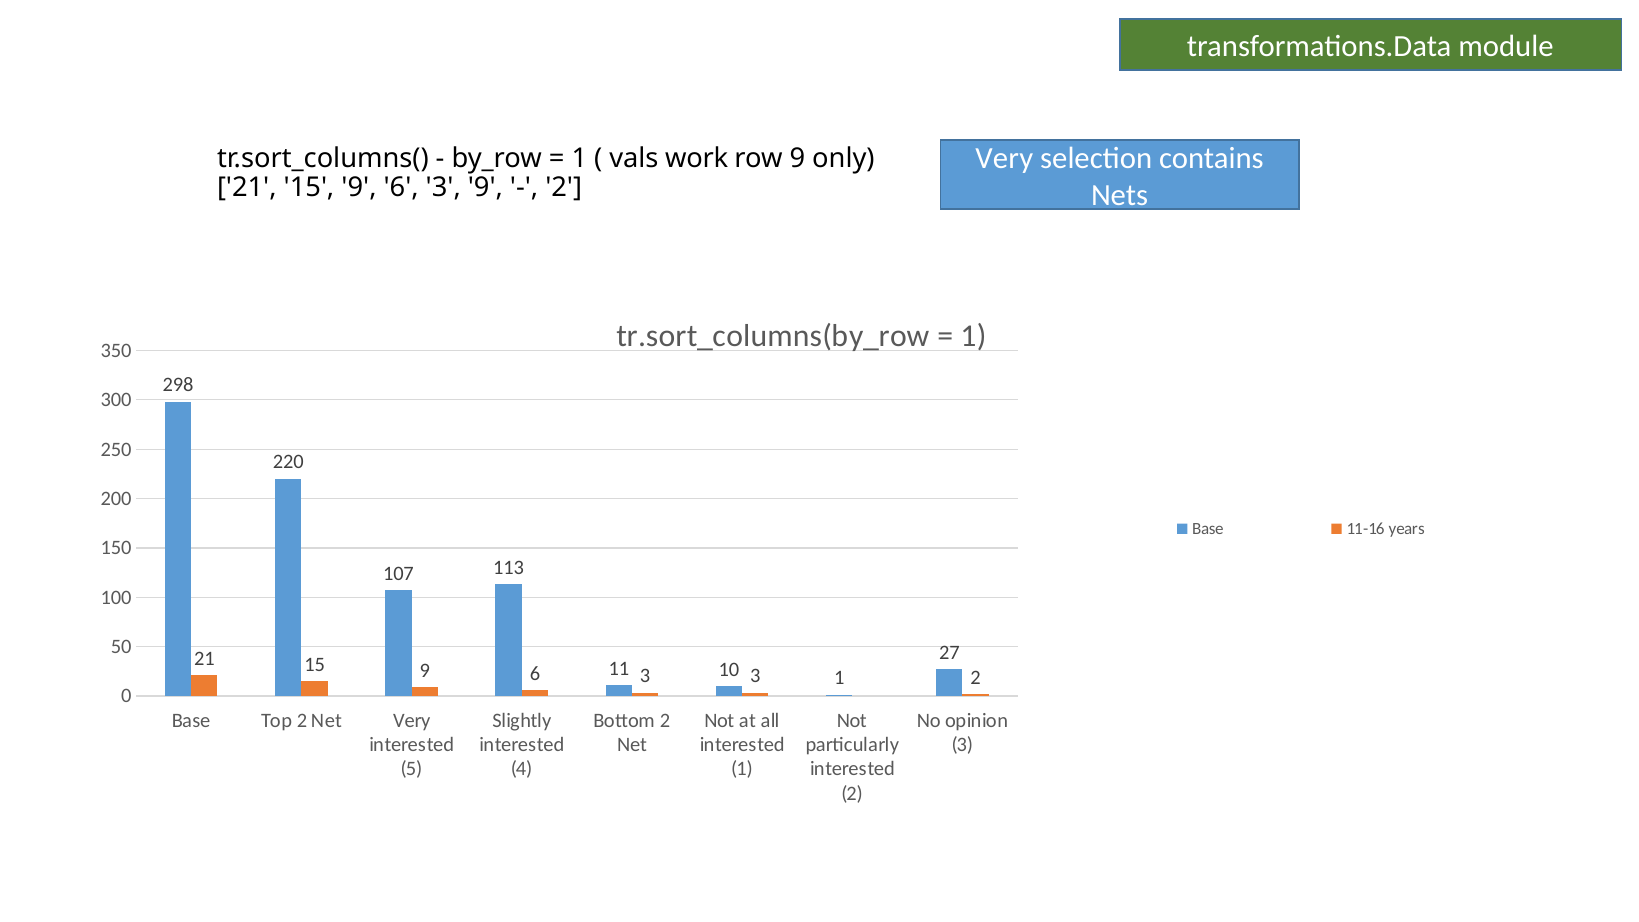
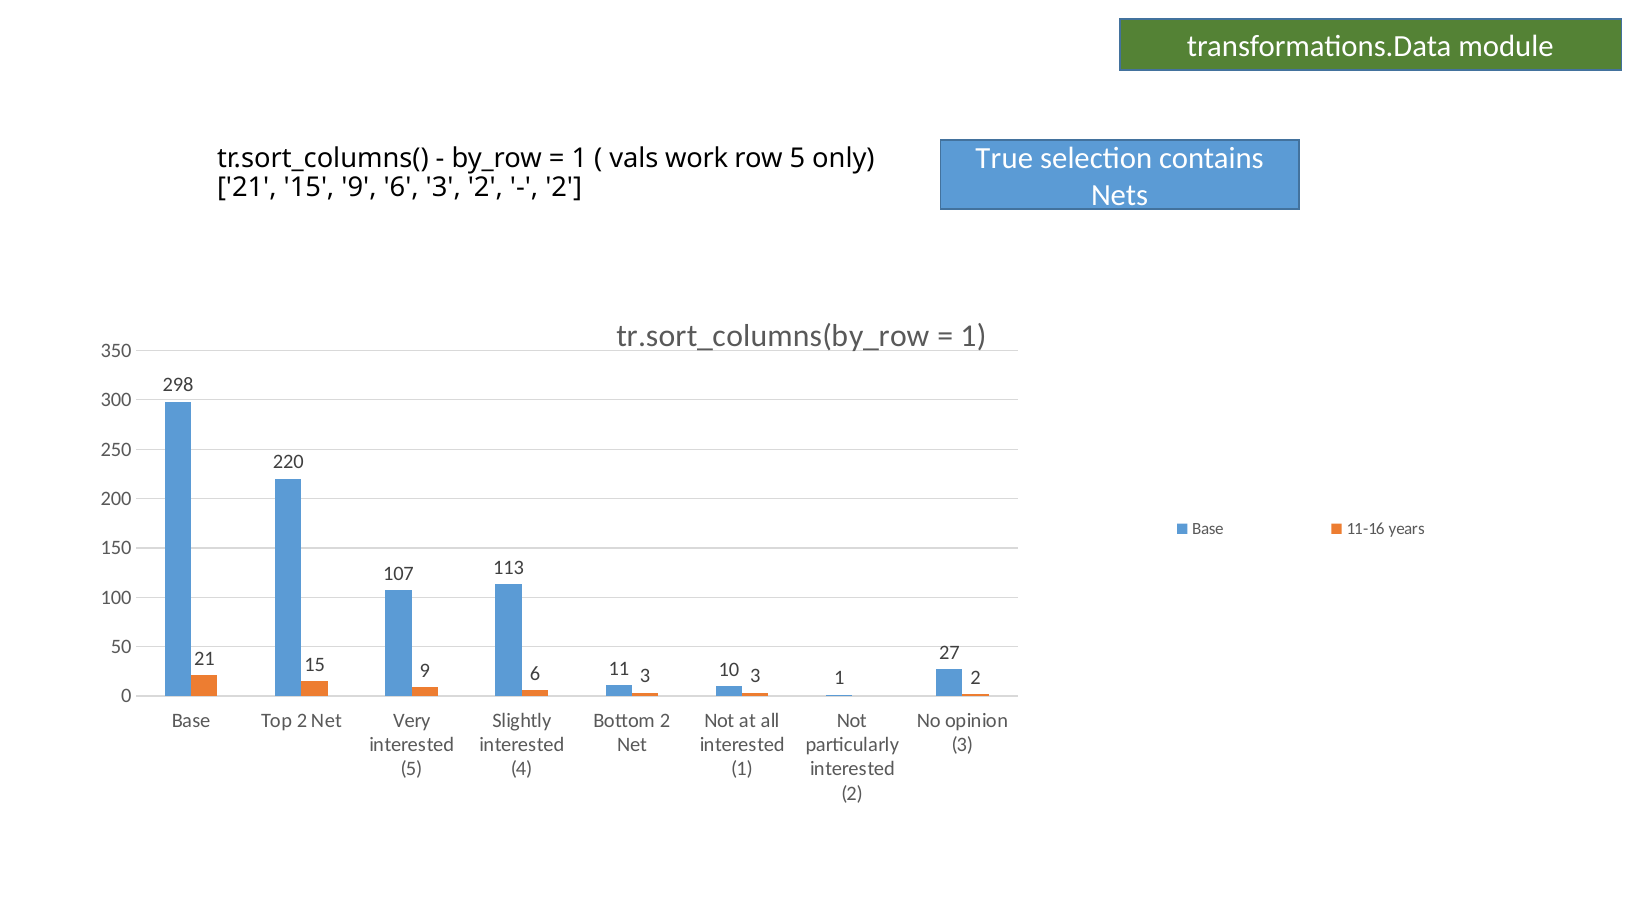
Very at (1004, 158): Very -> True
row 9: 9 -> 5
6 3 9: 9 -> 2
